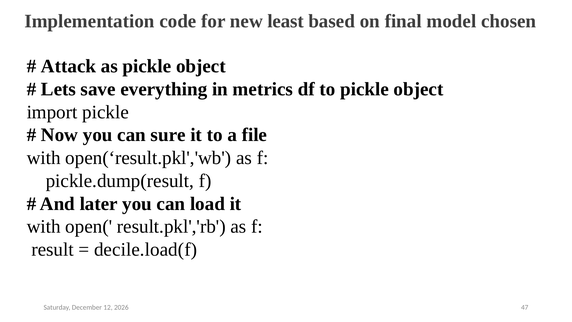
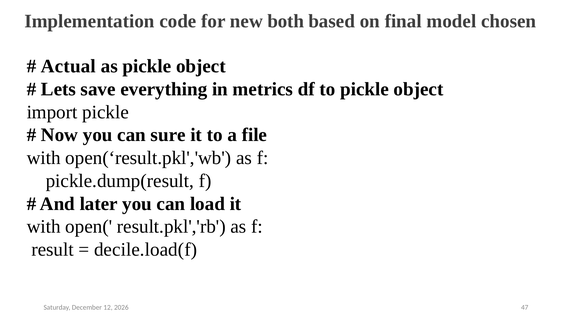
least: least -> both
Attack: Attack -> Actual
